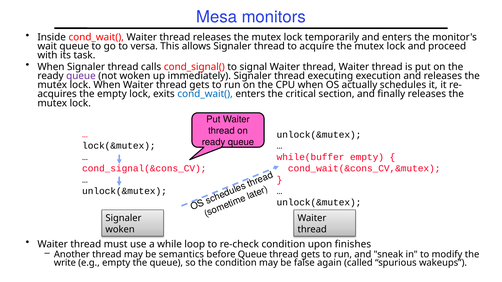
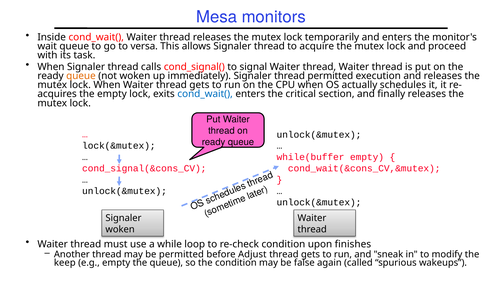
queue at (81, 76) colour: purple -> orange
thread executing: executing -> permitted
be semantics: semantics -> permitted
before Queue: Queue -> Adjust
write: write -> keep
